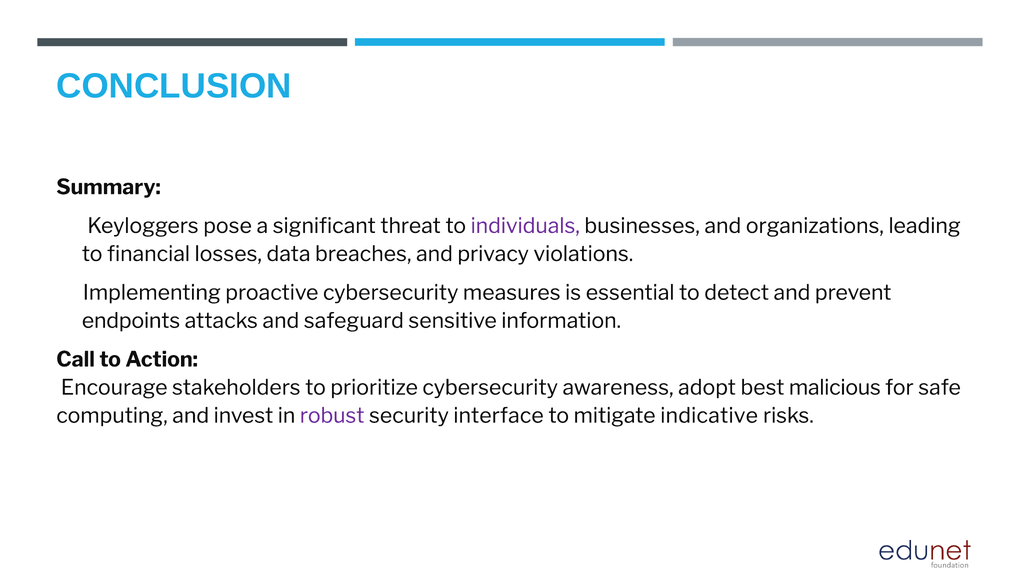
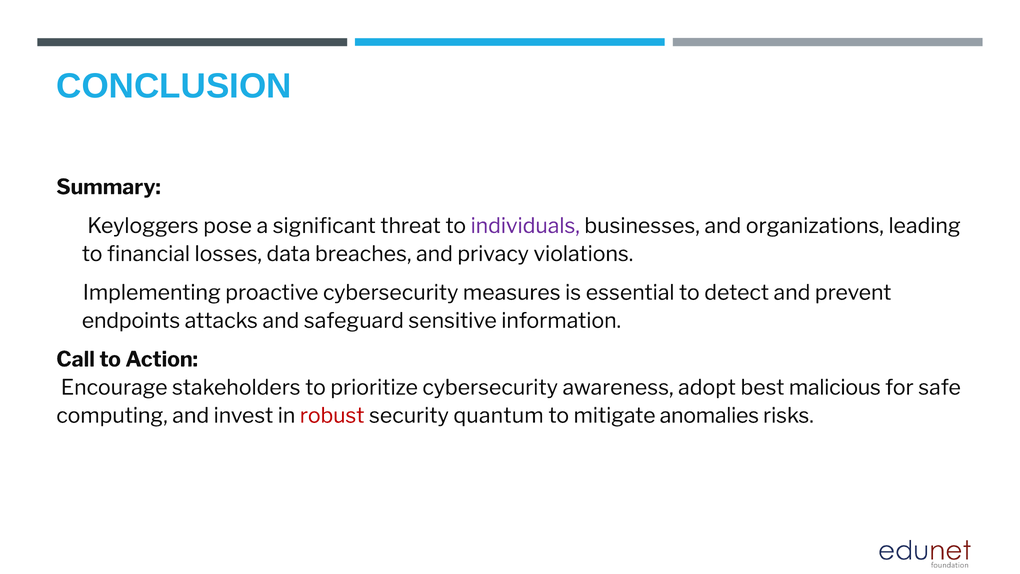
robust colour: purple -> red
interface: interface -> quantum
indicative: indicative -> anomalies
